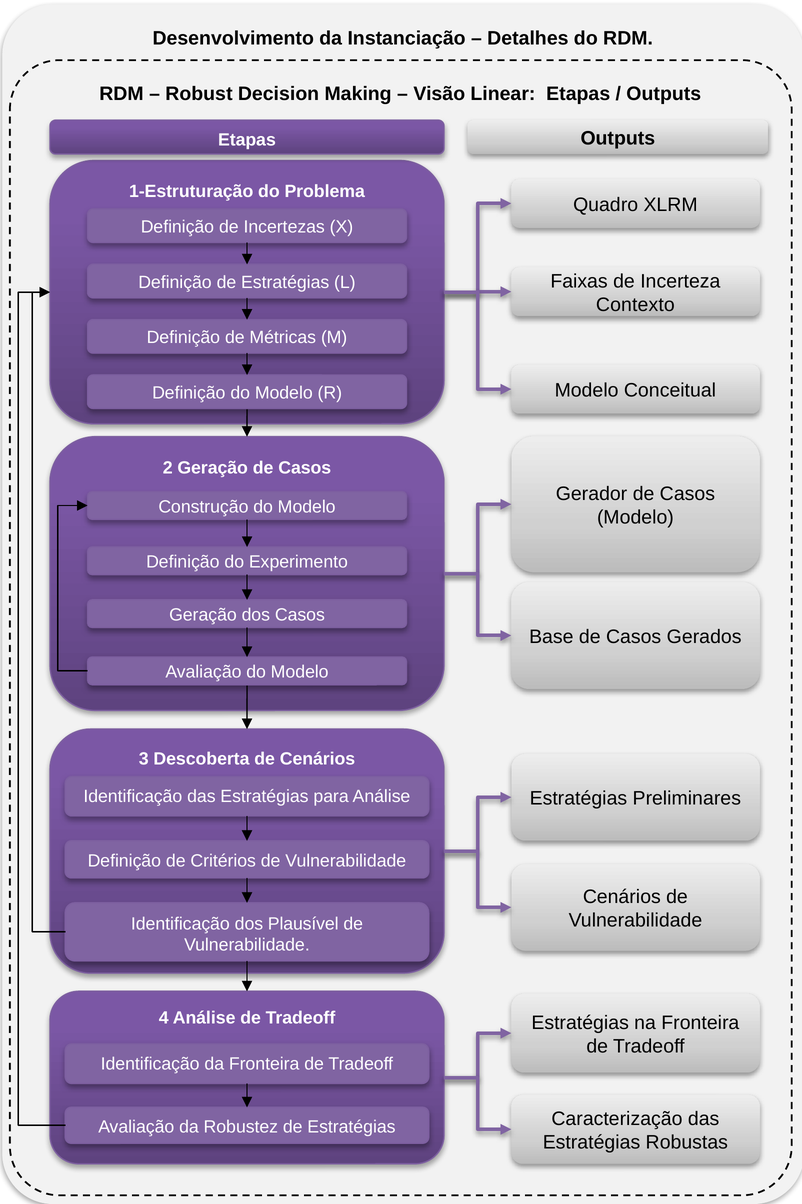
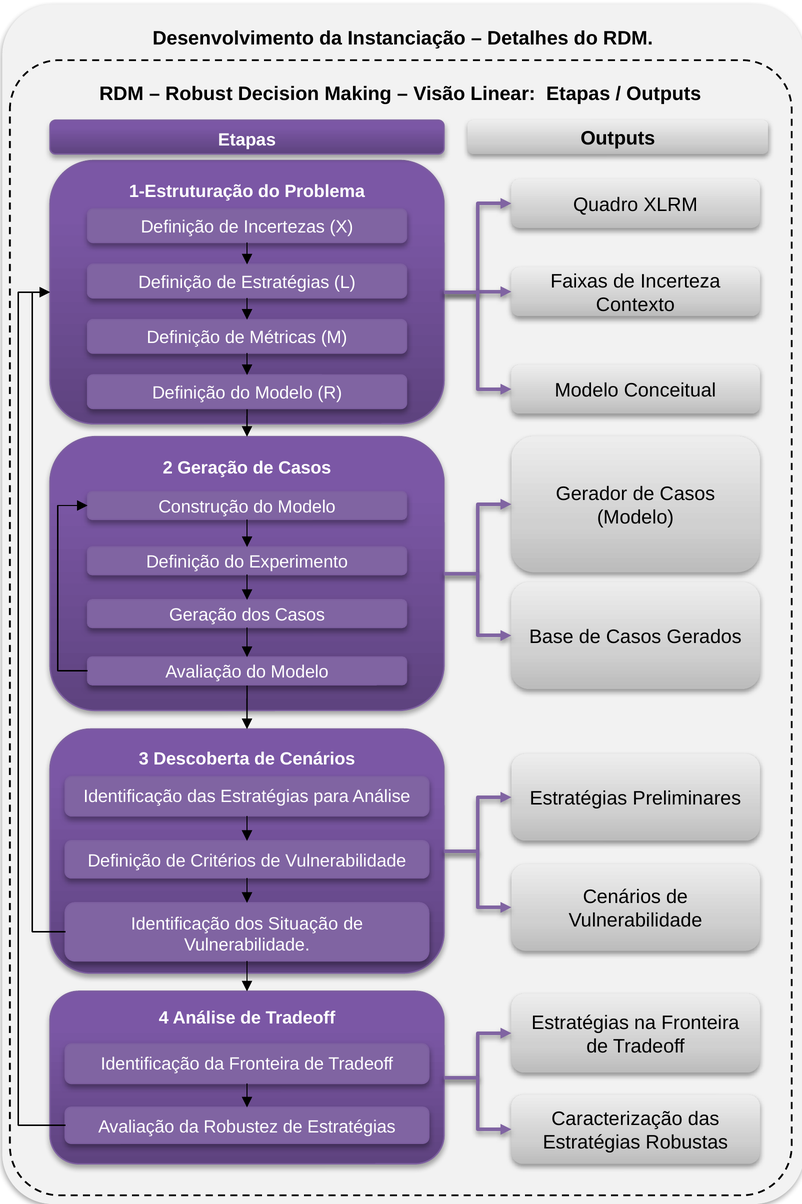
Plausível: Plausível -> Situação
